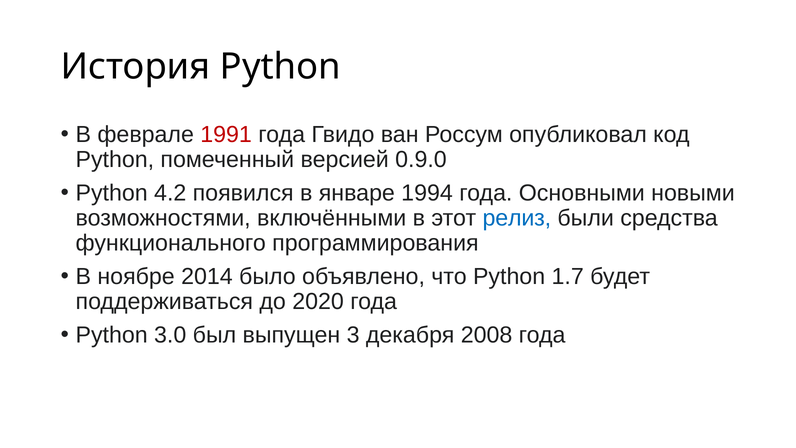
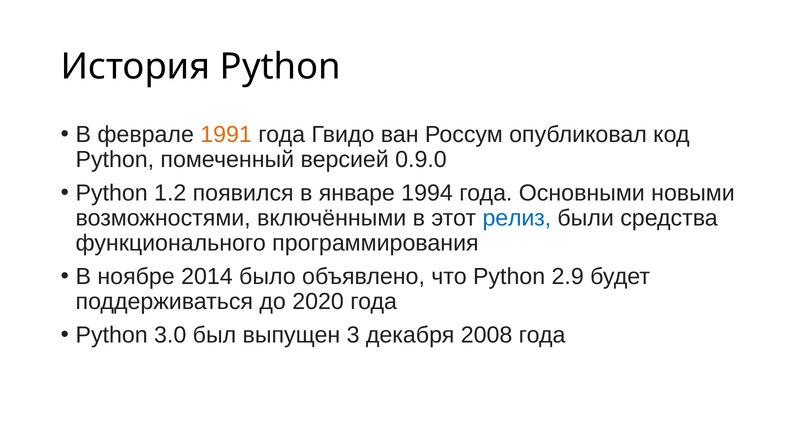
1991 colour: red -> orange
4.2: 4.2 -> 1.2
1.7: 1.7 -> 2.9
